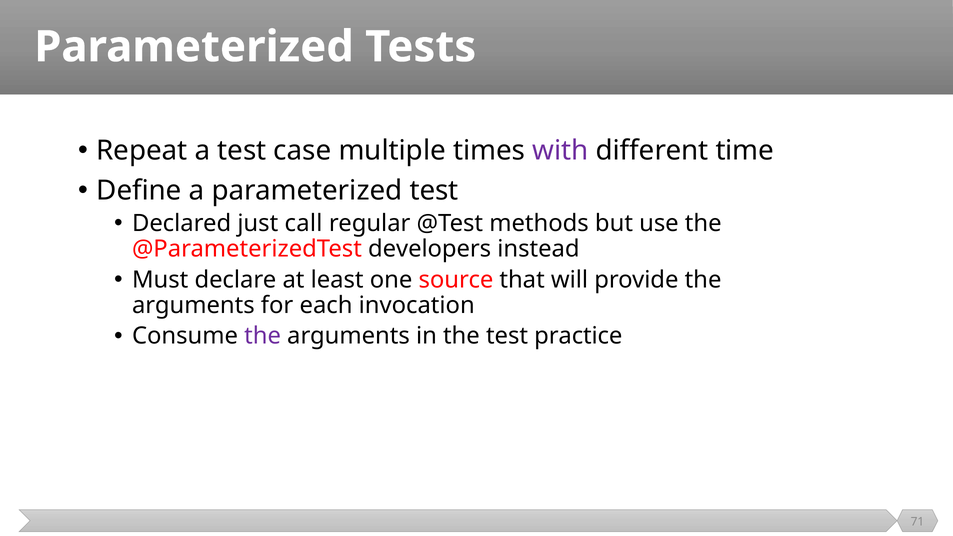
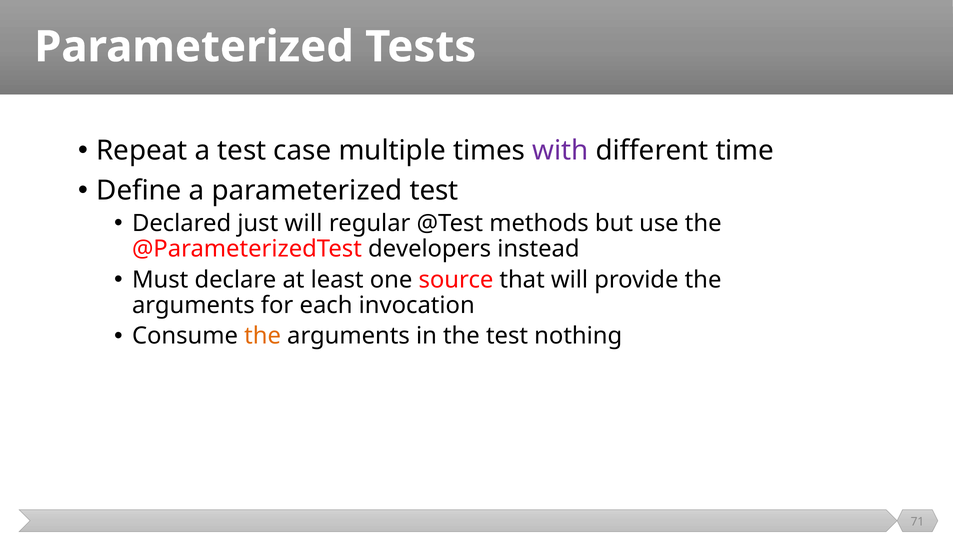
just call: call -> will
the at (263, 336) colour: purple -> orange
practice: practice -> nothing
